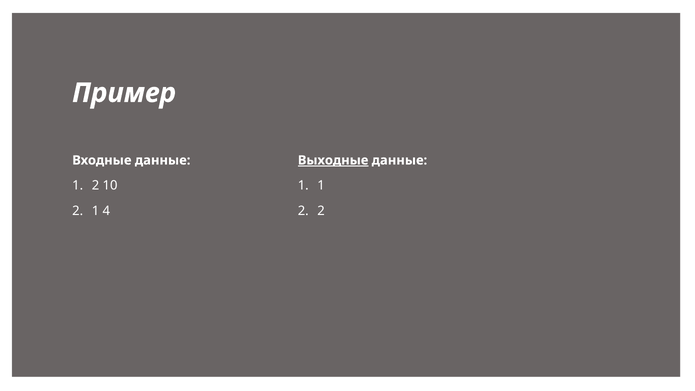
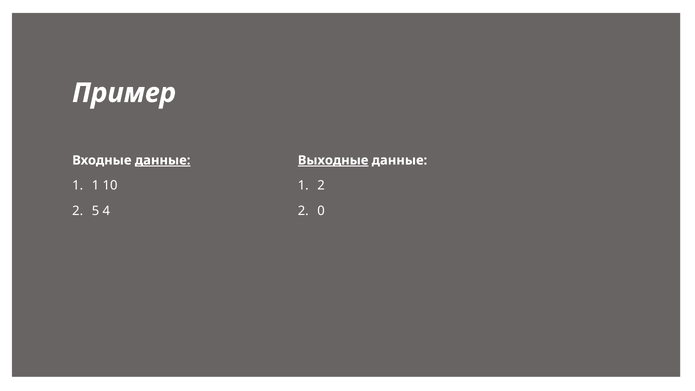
данные at (163, 160) underline: none -> present
2 at (95, 186): 2 -> 1
1 1: 1 -> 2
2 2: 2 -> 0
2 1: 1 -> 5
